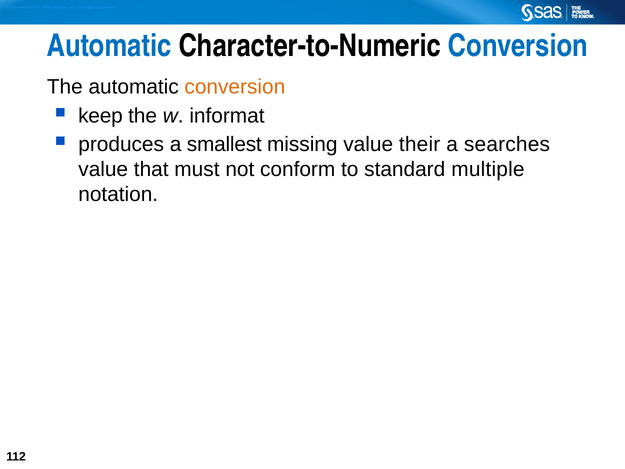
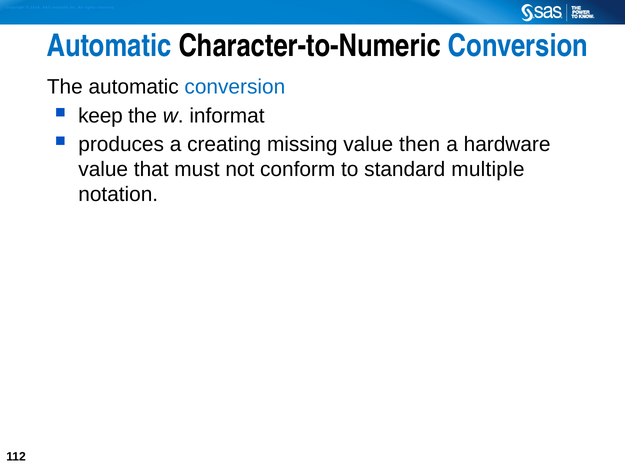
conversion at (235, 87) colour: orange -> blue
smallest: smallest -> creating
their: their -> then
searches: searches -> hardware
